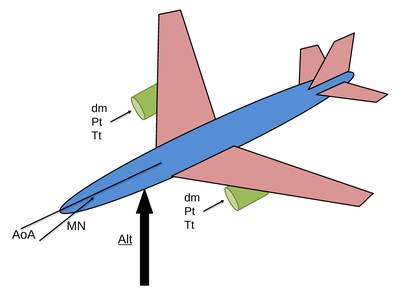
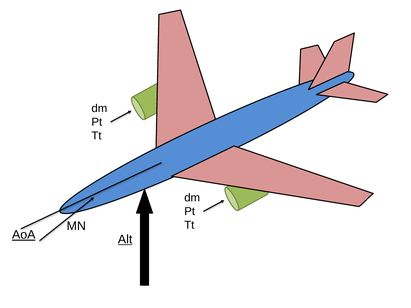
AoA underline: none -> present
